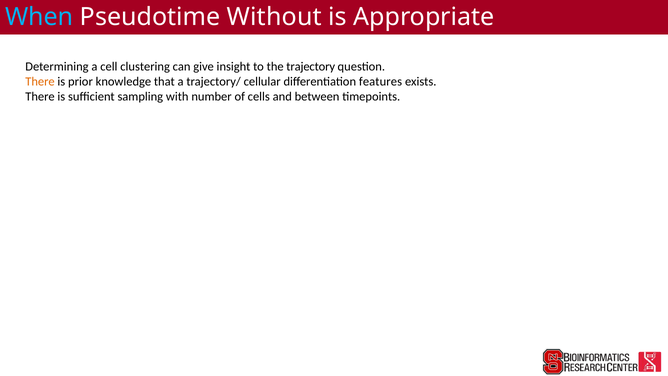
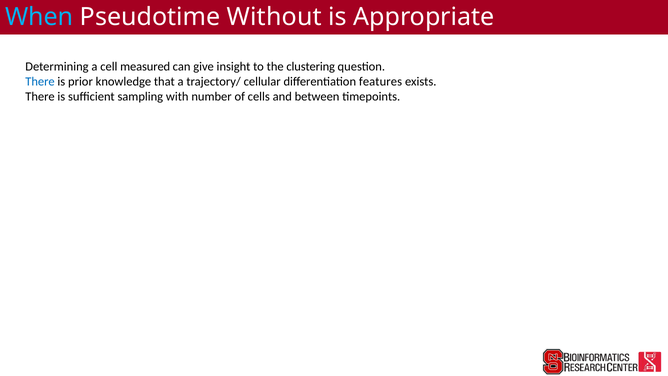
clustering: clustering -> measured
trajectory: trajectory -> clustering
There at (40, 82) colour: orange -> blue
